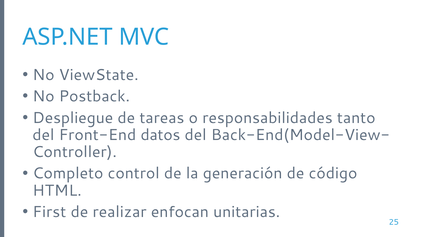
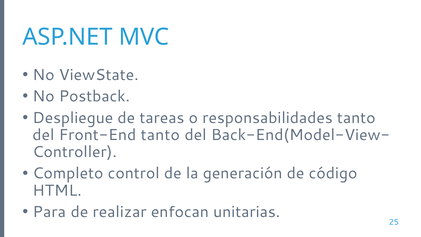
Front-End datos: datos -> tanto
First: First -> Para
